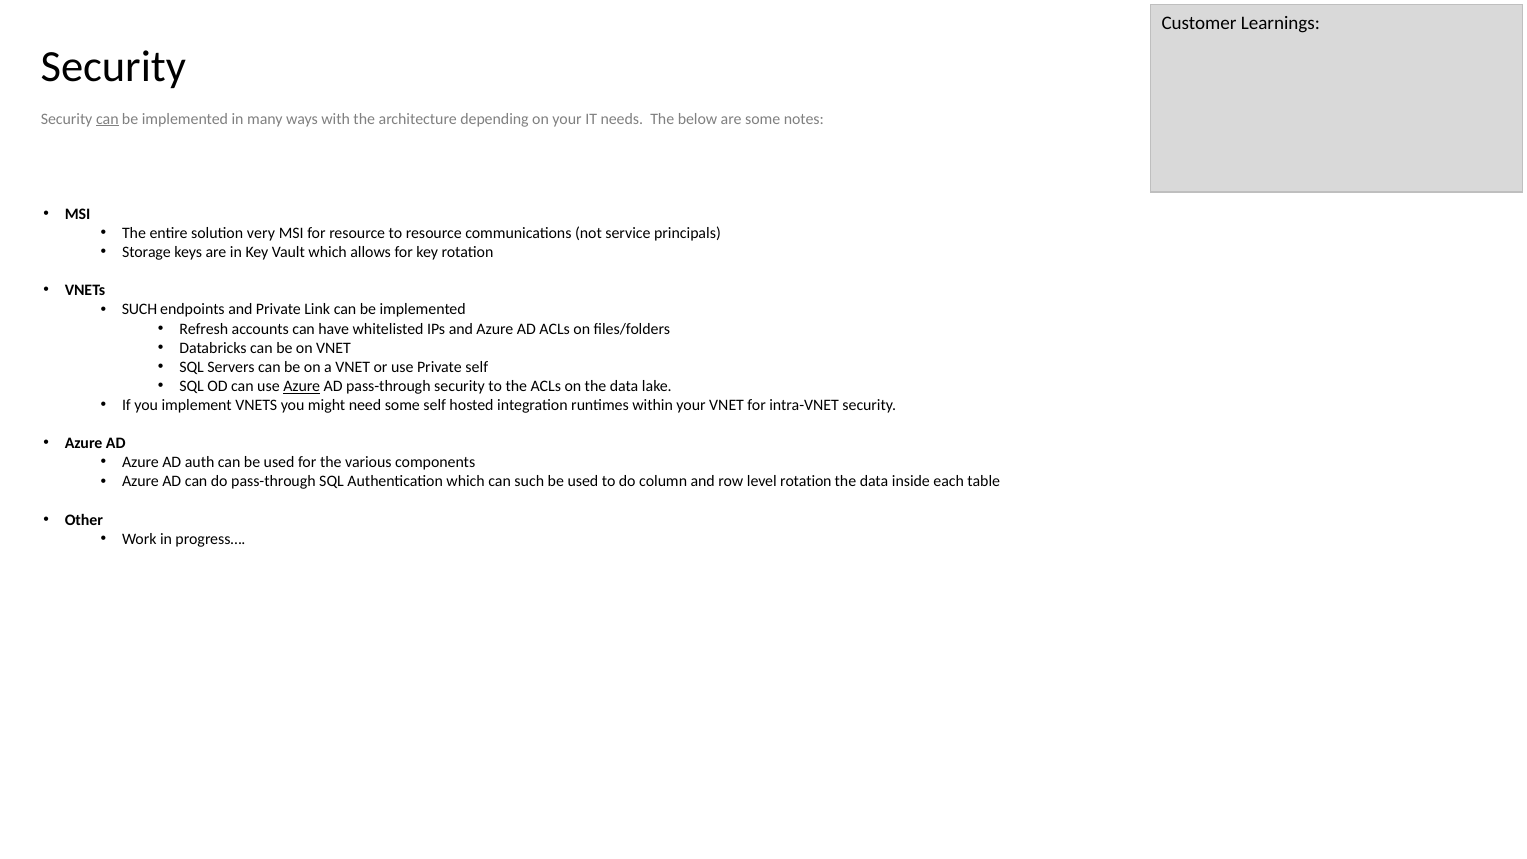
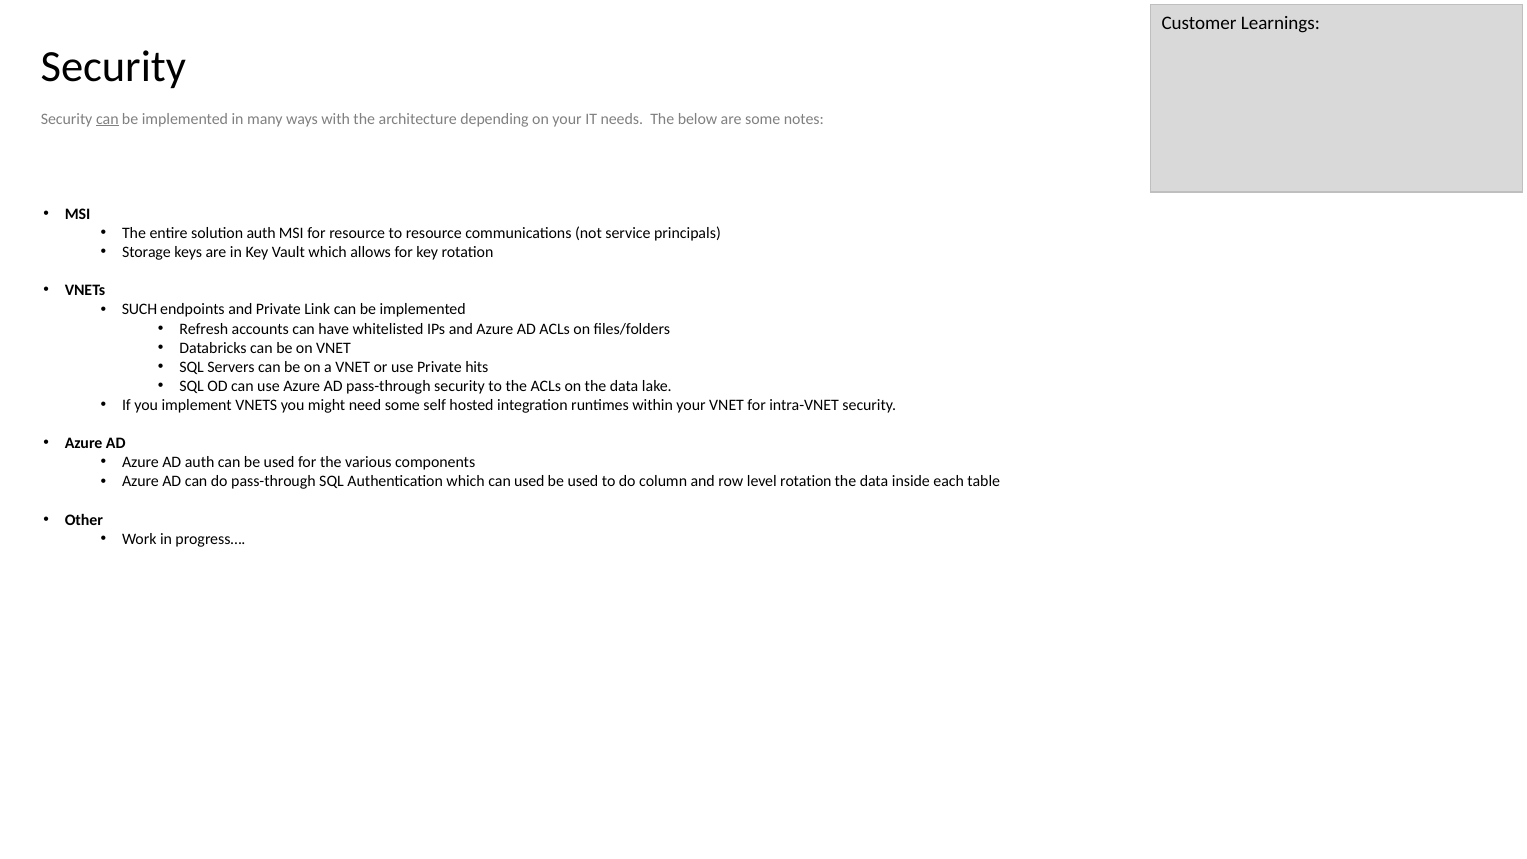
solution very: very -> auth
Private self: self -> hits
Azure at (302, 386) underline: present -> none
can such: such -> used
